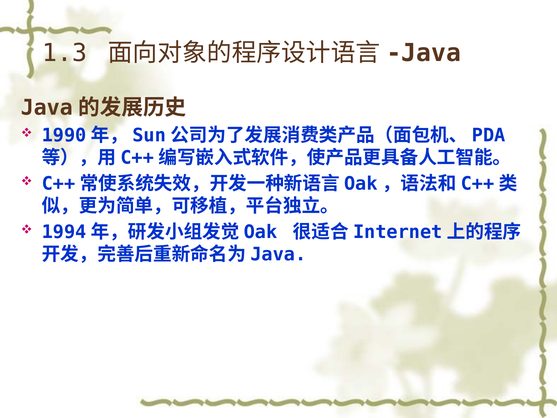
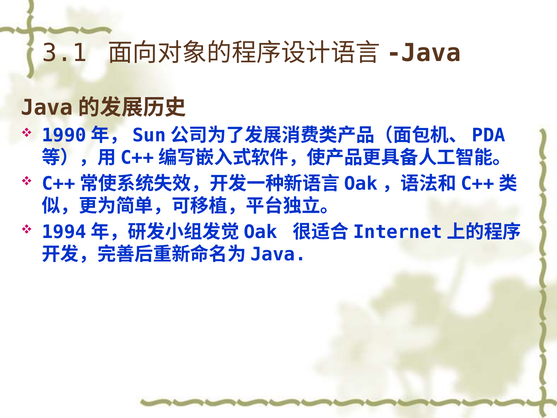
1.3: 1.3 -> 3.1
